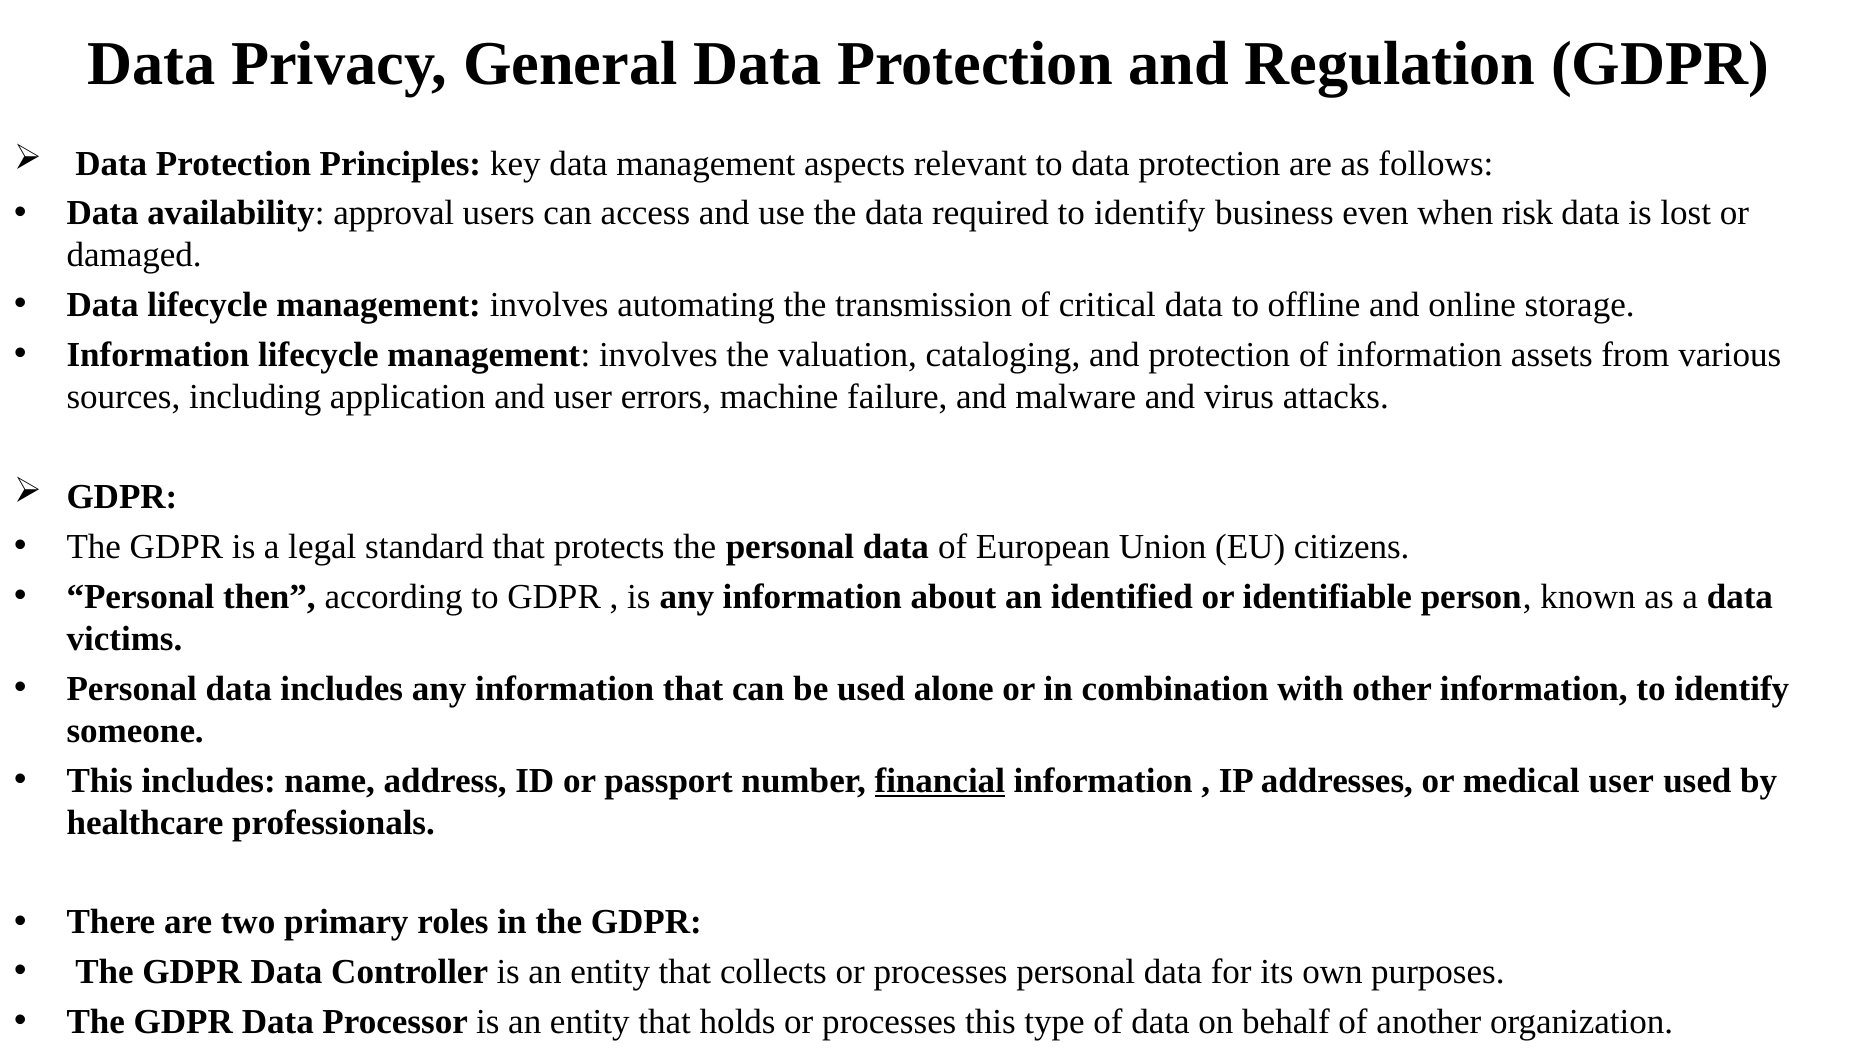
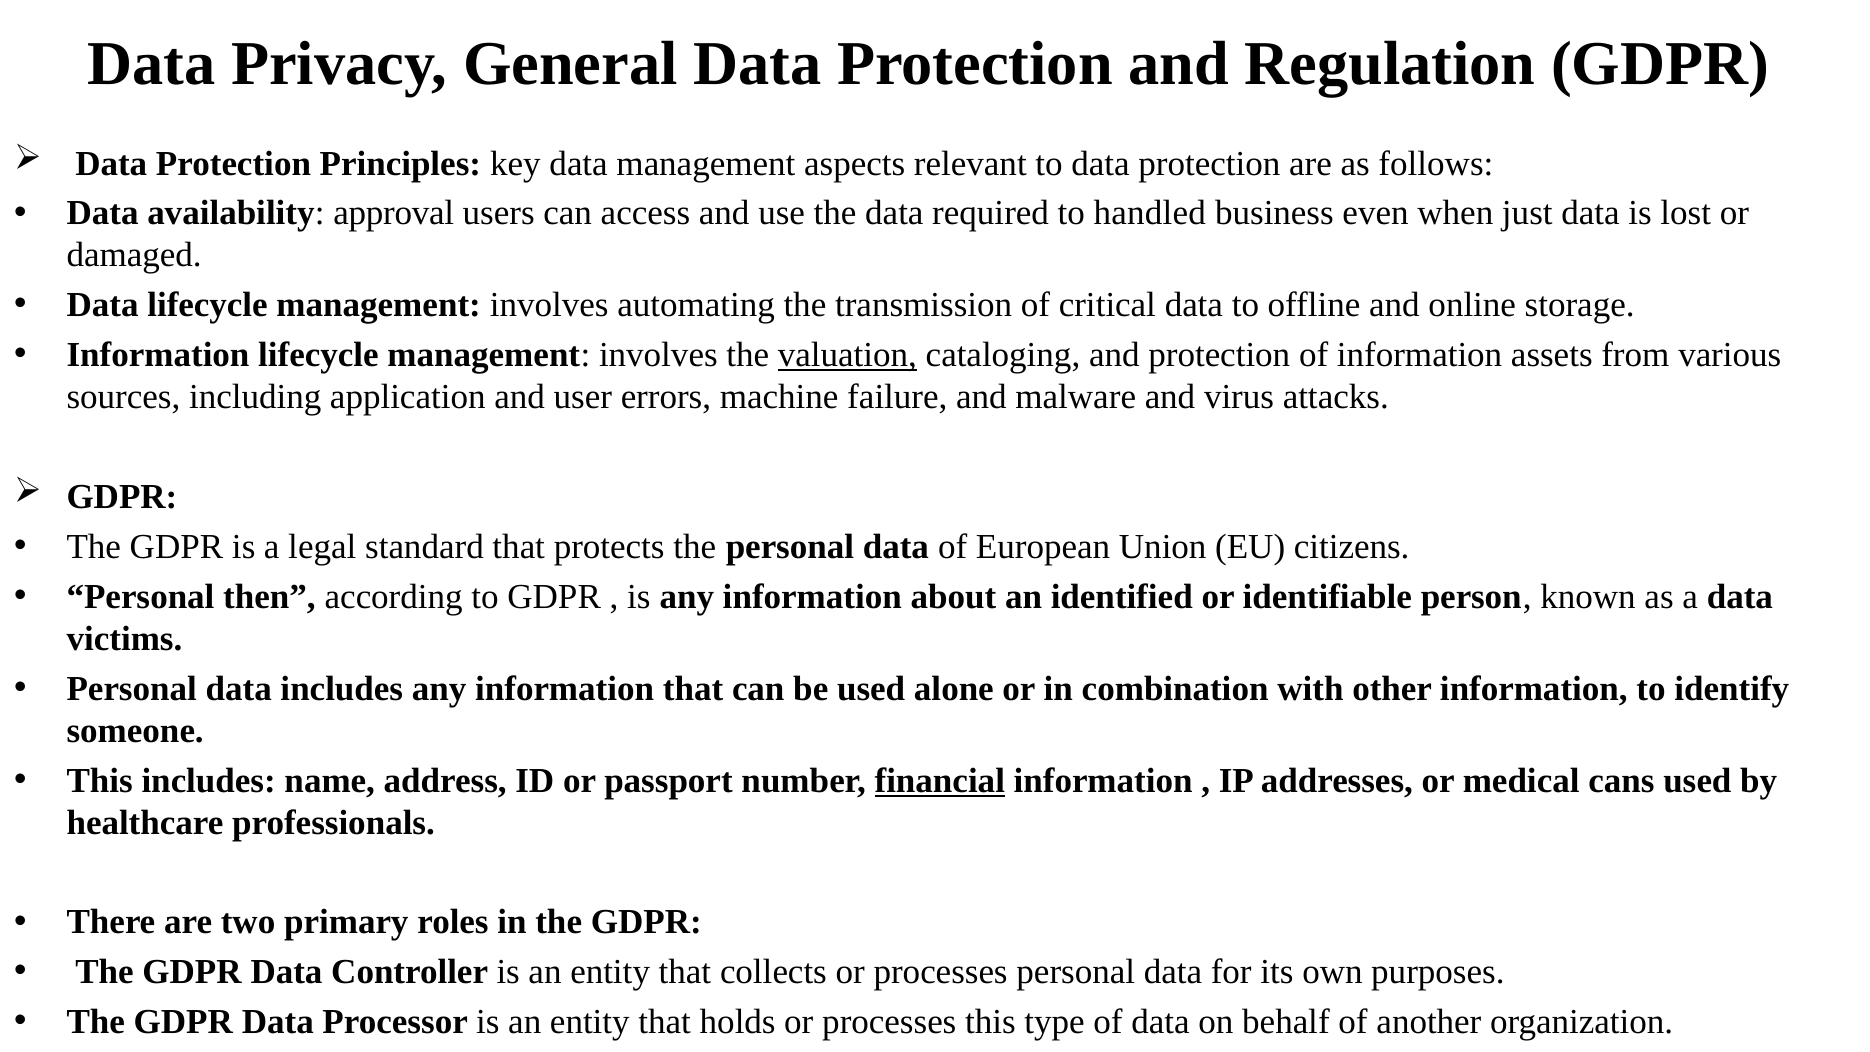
required to identify: identify -> handled
risk: risk -> just
valuation underline: none -> present
medical user: user -> cans
